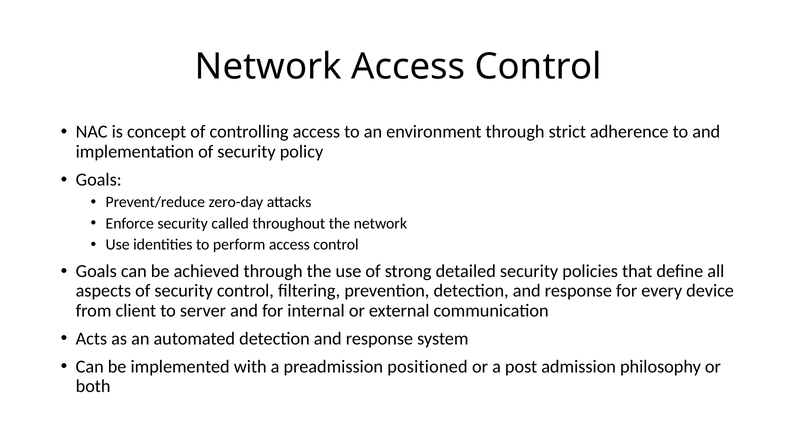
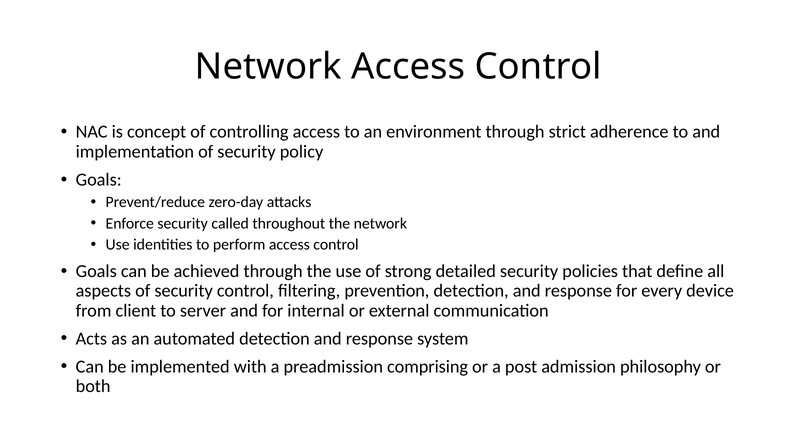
positioned: positioned -> comprising
